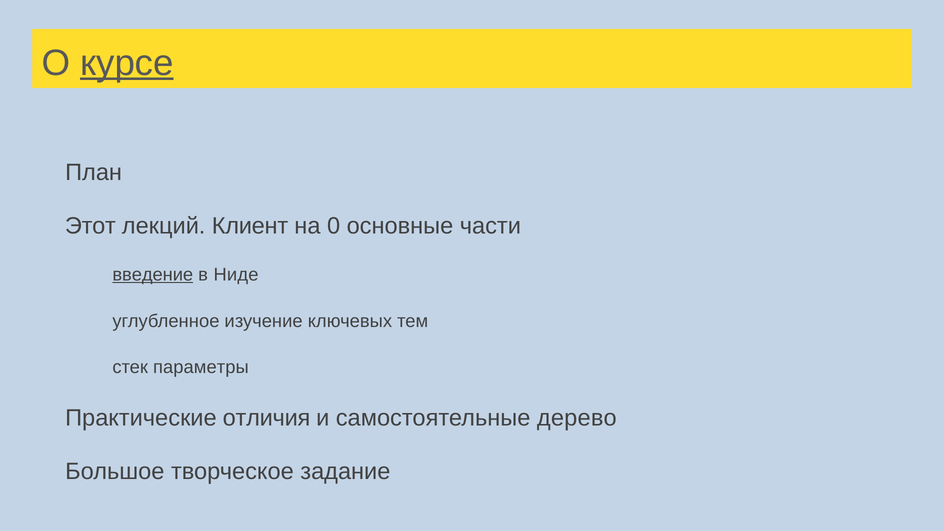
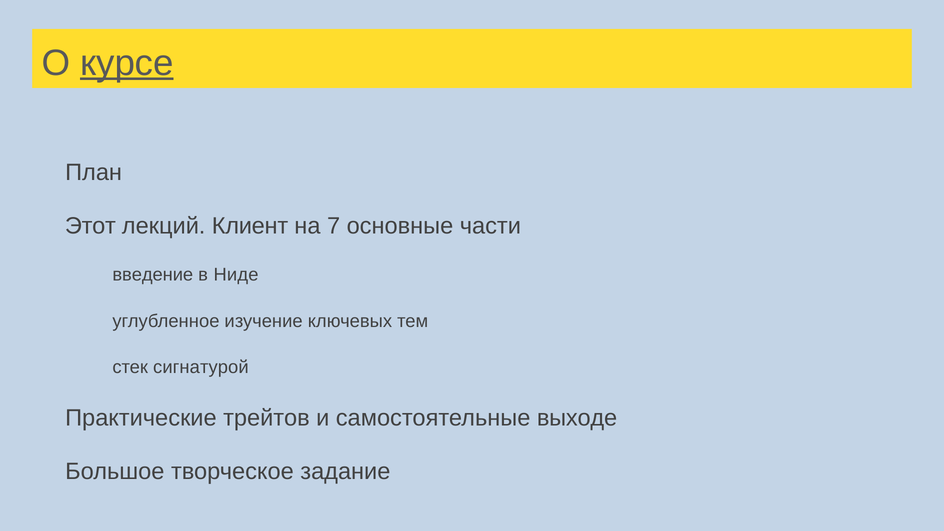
0: 0 -> 7
введение underline: present -> none
параметры: параметры -> сигнатурой
отличия: отличия -> трейтов
дерево: дерево -> выходе
